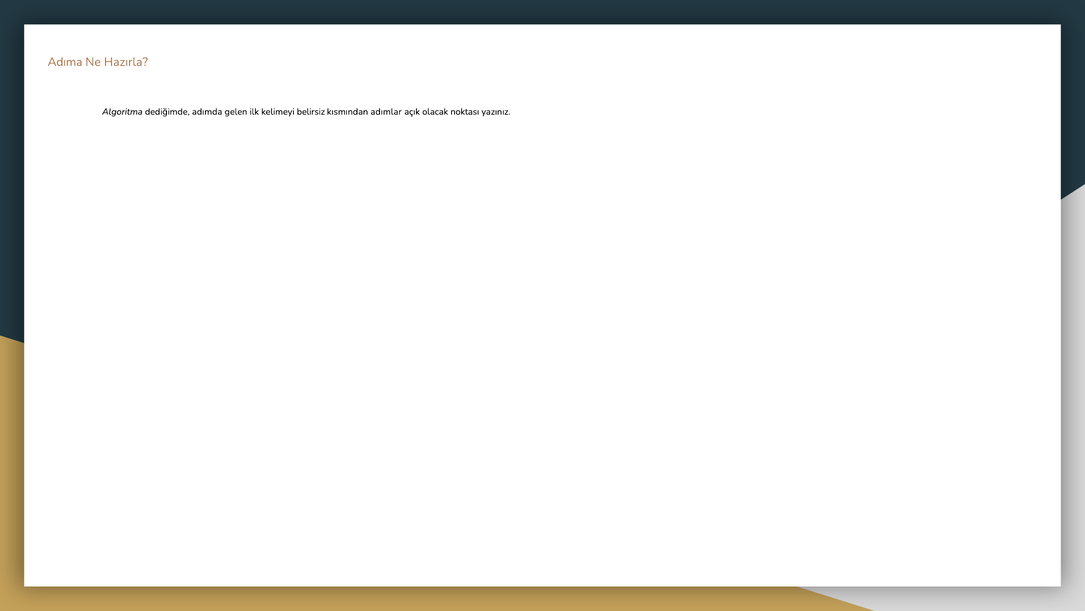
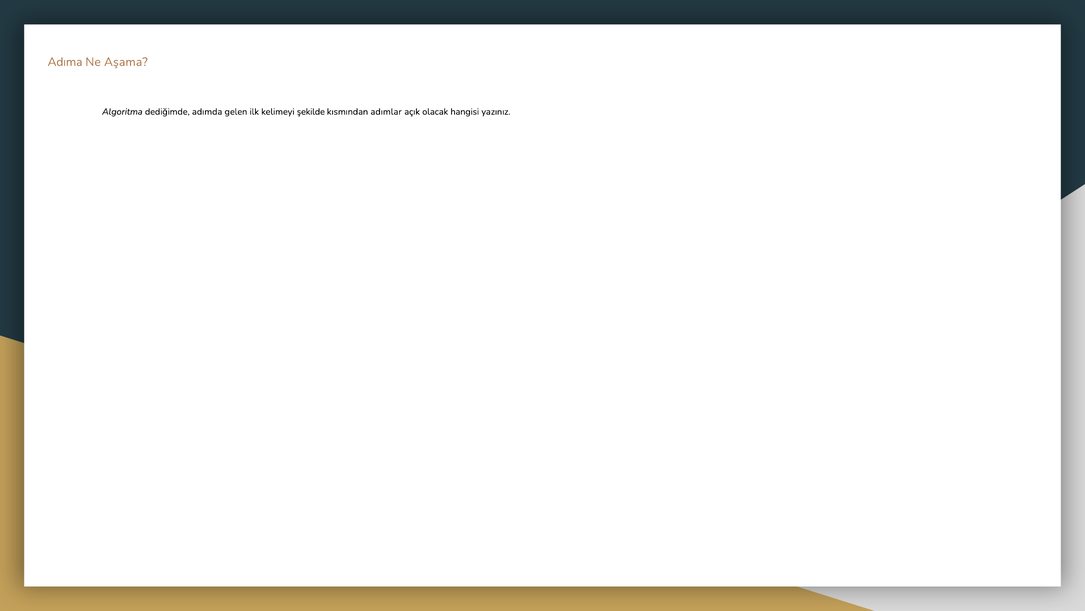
Hazırla: Hazırla -> Aşama
belirsiz: belirsiz -> şekilde
noktası: noktası -> hangisi
